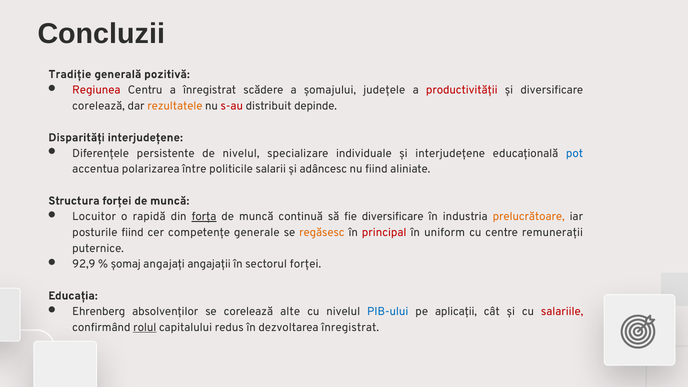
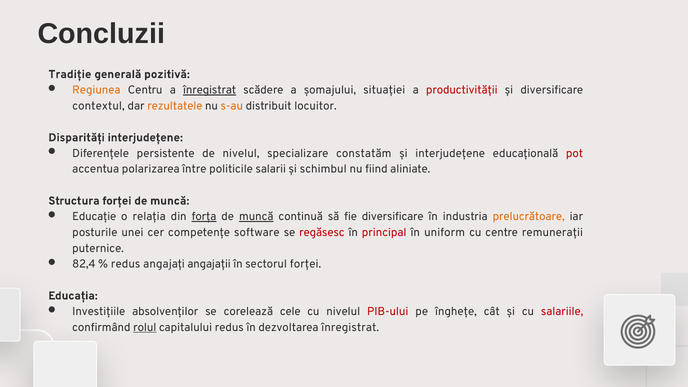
Regiunea colour: red -> orange
înregistrat at (210, 90) underline: none -> present
județele: județele -> situației
corelează at (99, 106): corelează -> contextul
s-au colour: red -> orange
depinde: depinde -> locuitor
individuale: individuale -> constatăm
pot colour: blue -> red
adâncesc: adâncesc -> schimbul
Locuitor: Locuitor -> Educație
rapidă: rapidă -> relația
muncă at (256, 217) underline: none -> present
posturile fiind: fiind -> unei
generale: generale -> software
regăsesc colour: orange -> red
92,9: 92,9 -> 82,4
șomaj at (126, 264): șomaj -> redus
Ehrenberg: Ehrenberg -> Investițiile
alte: alte -> cele
PIB-ului colour: blue -> red
aplicații: aplicații -> înghețe
